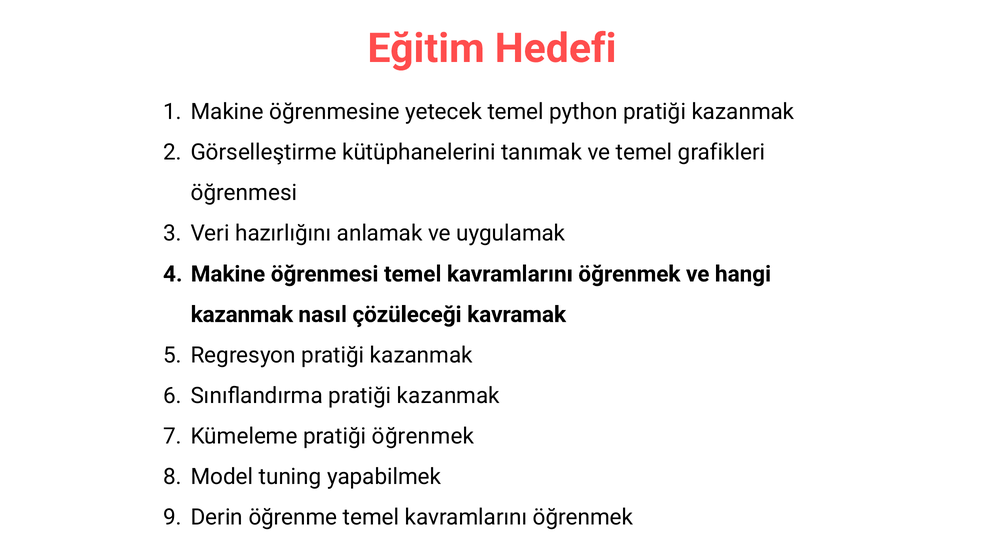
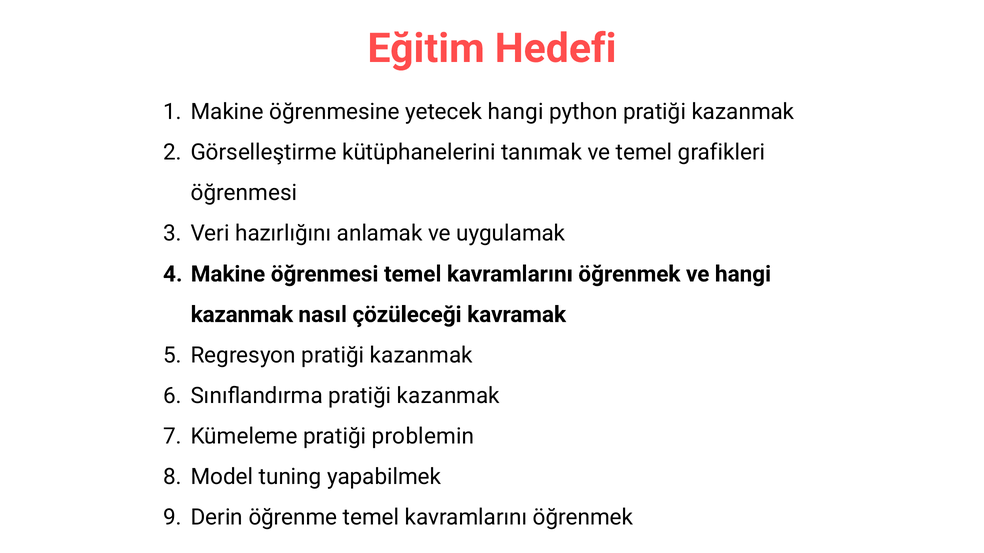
yetecek temel: temel -> hangi
pratiği öğrenmek: öğrenmek -> problemin
